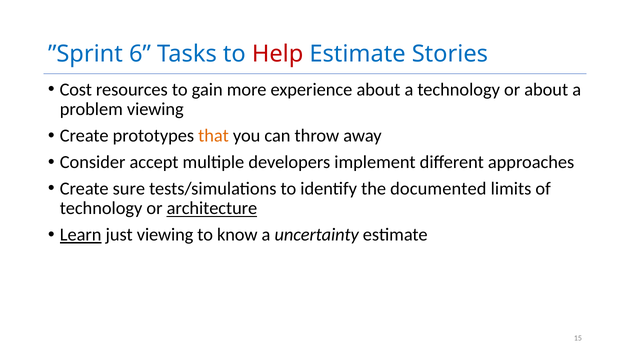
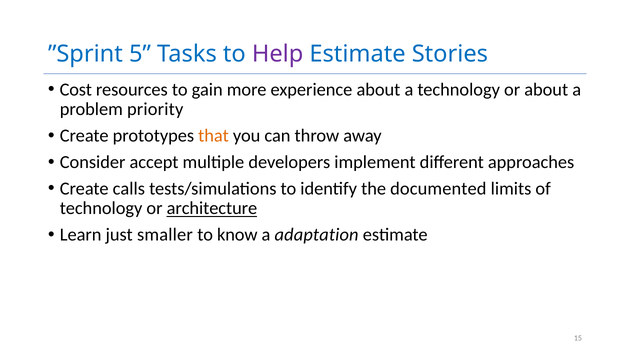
6: 6 -> 5
Help colour: red -> purple
problem viewing: viewing -> priority
sure: sure -> calls
Learn underline: present -> none
just viewing: viewing -> smaller
uncertainty: uncertainty -> adaptation
